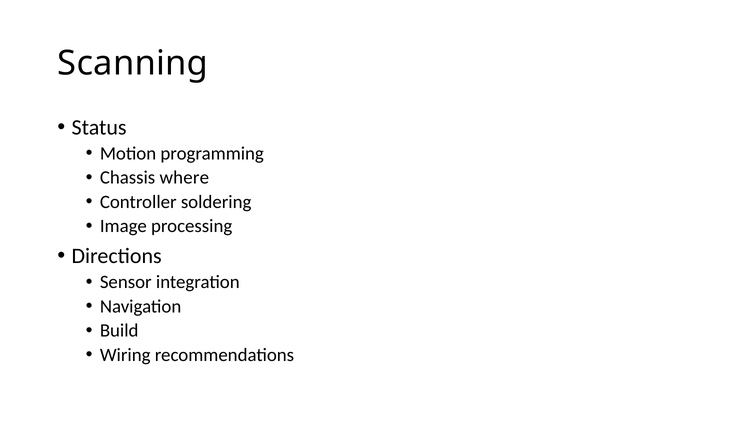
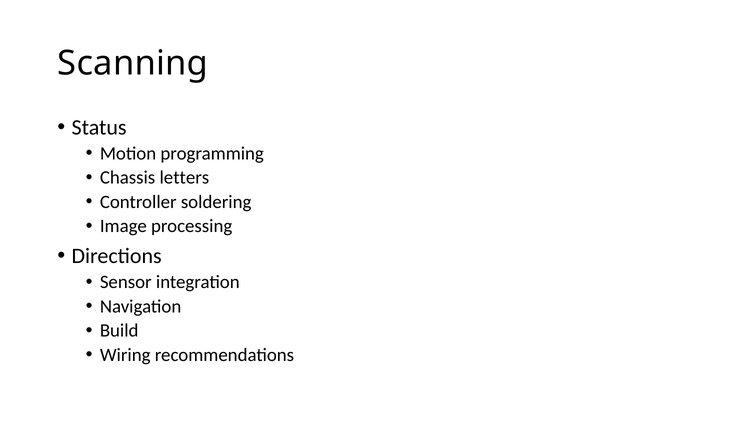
where: where -> letters
